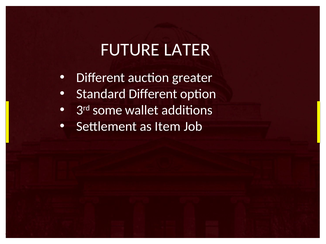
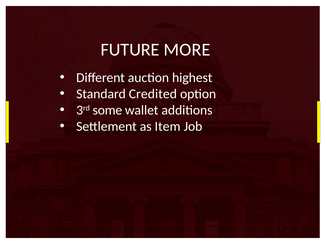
LATER: LATER -> MORE
greater: greater -> highest
Standard Different: Different -> Credited
